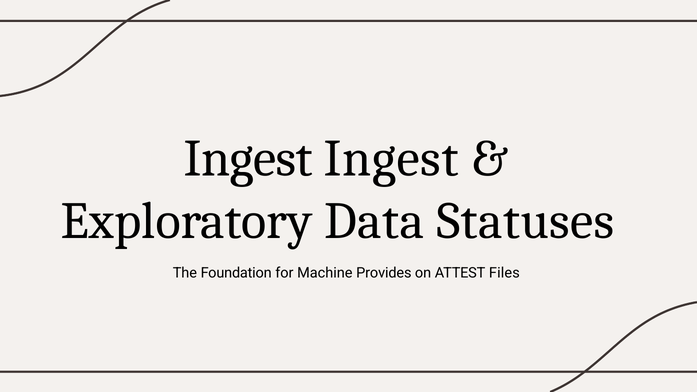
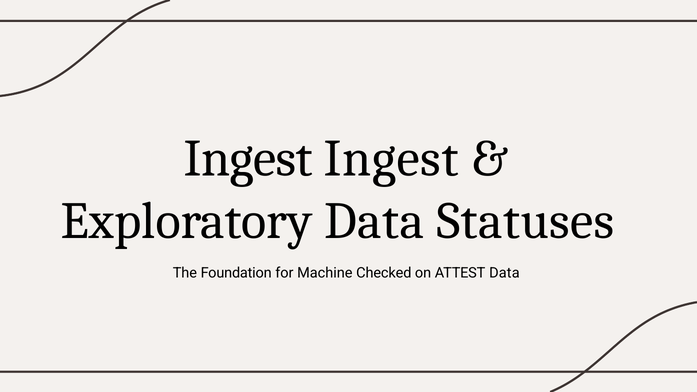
Provides: Provides -> Checked
ATTEST Files: Files -> Data
